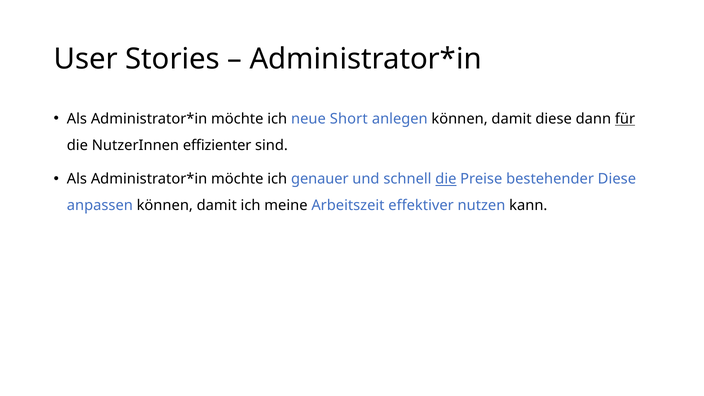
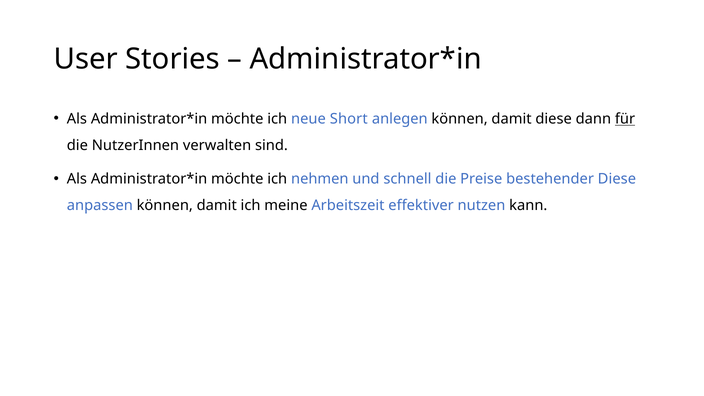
effizienter: effizienter -> verwalten
genauer: genauer -> nehmen
die at (446, 179) underline: present -> none
